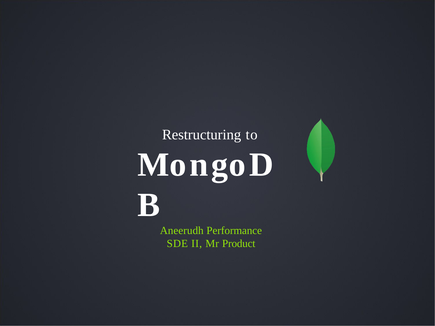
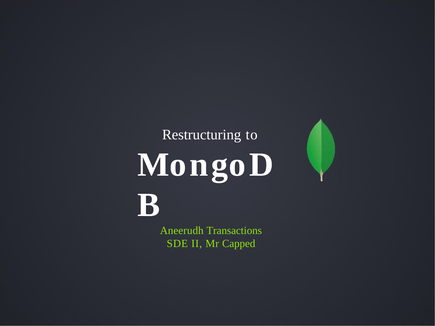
Performance: Performance -> Transactions
Product: Product -> Capped
